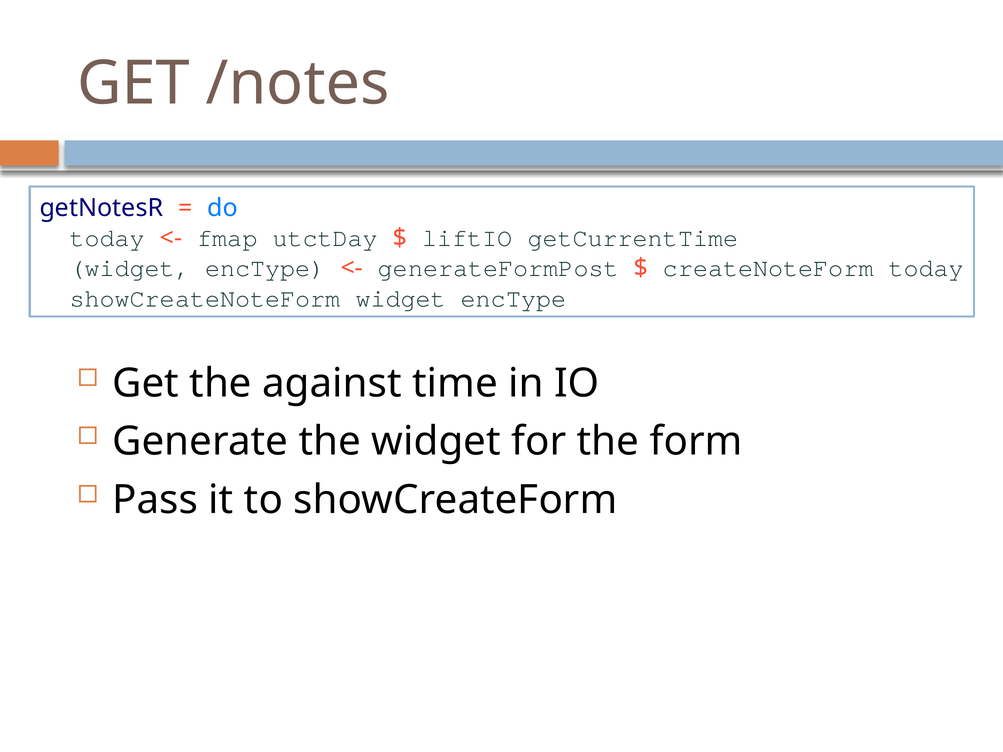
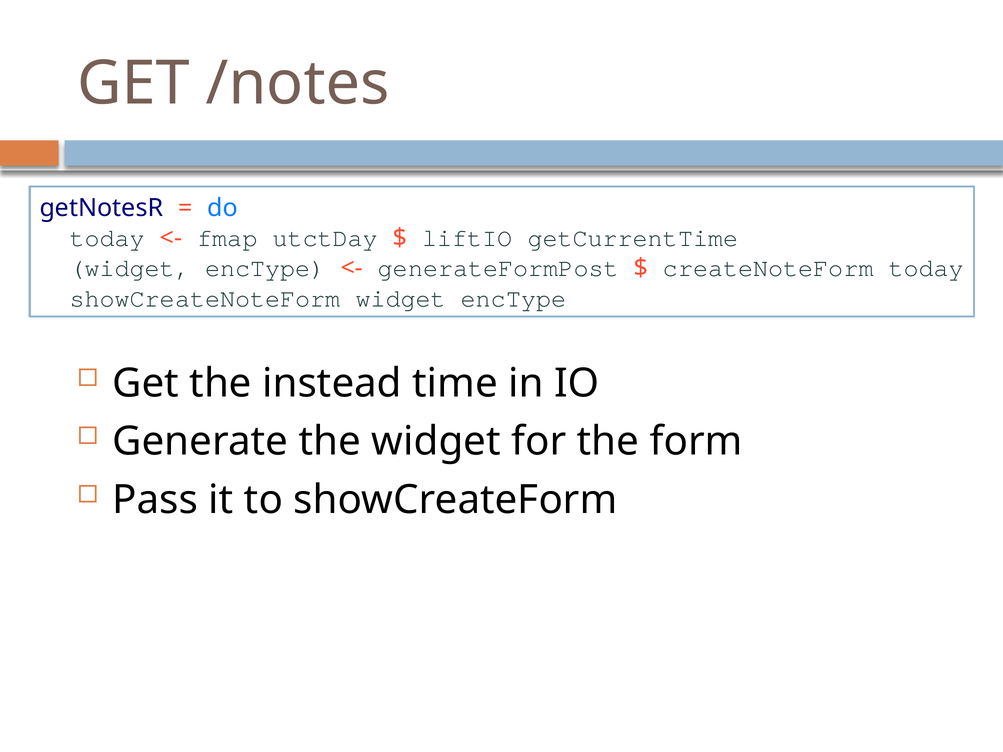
against: against -> instead
